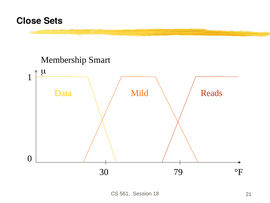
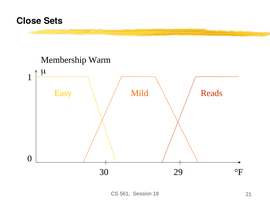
Smart: Smart -> Warm
Data: Data -> Easy
79: 79 -> 29
